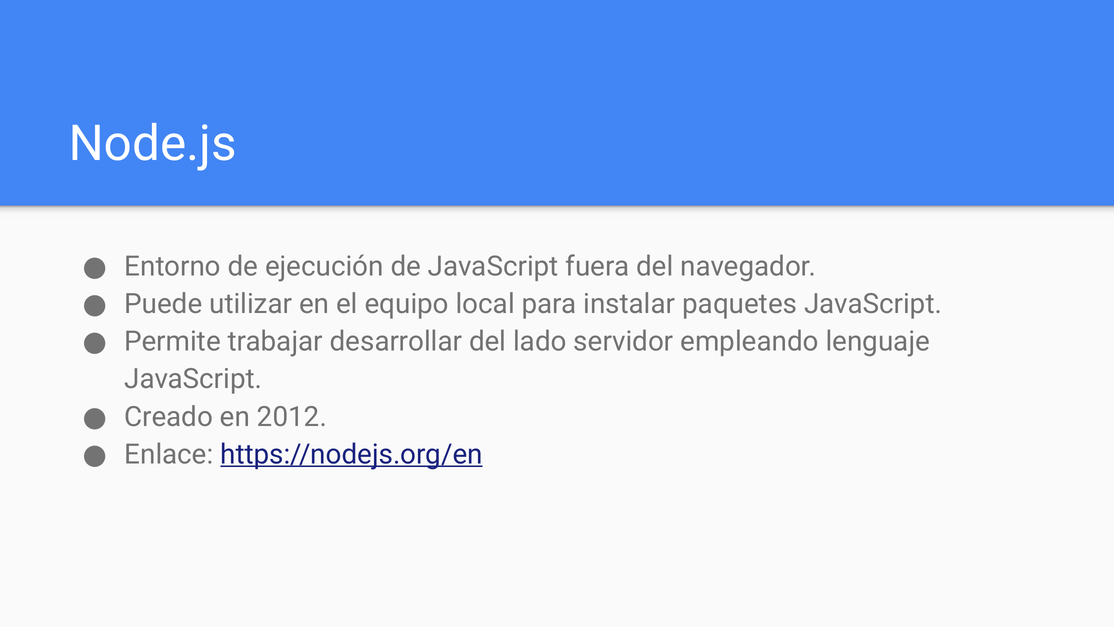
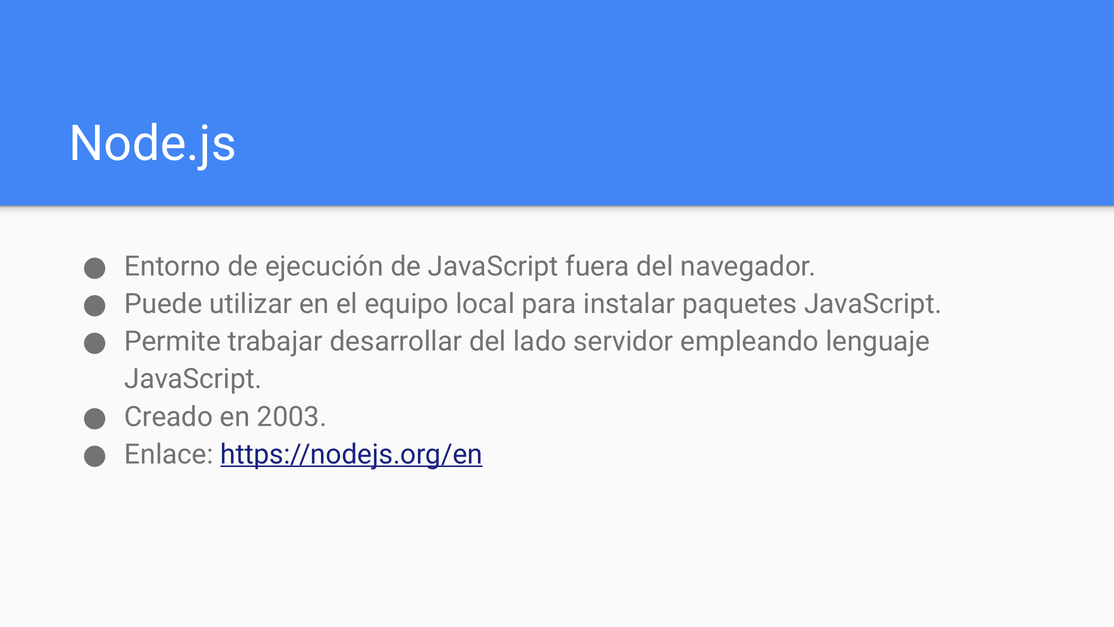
2012: 2012 -> 2003
